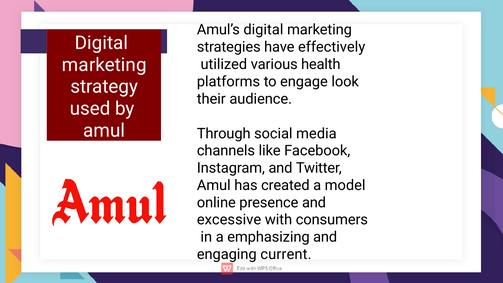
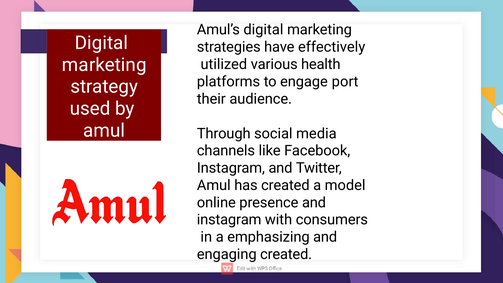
look: look -> port
excessive at (229, 220): excessive -> instagram
engaging current: current -> created
